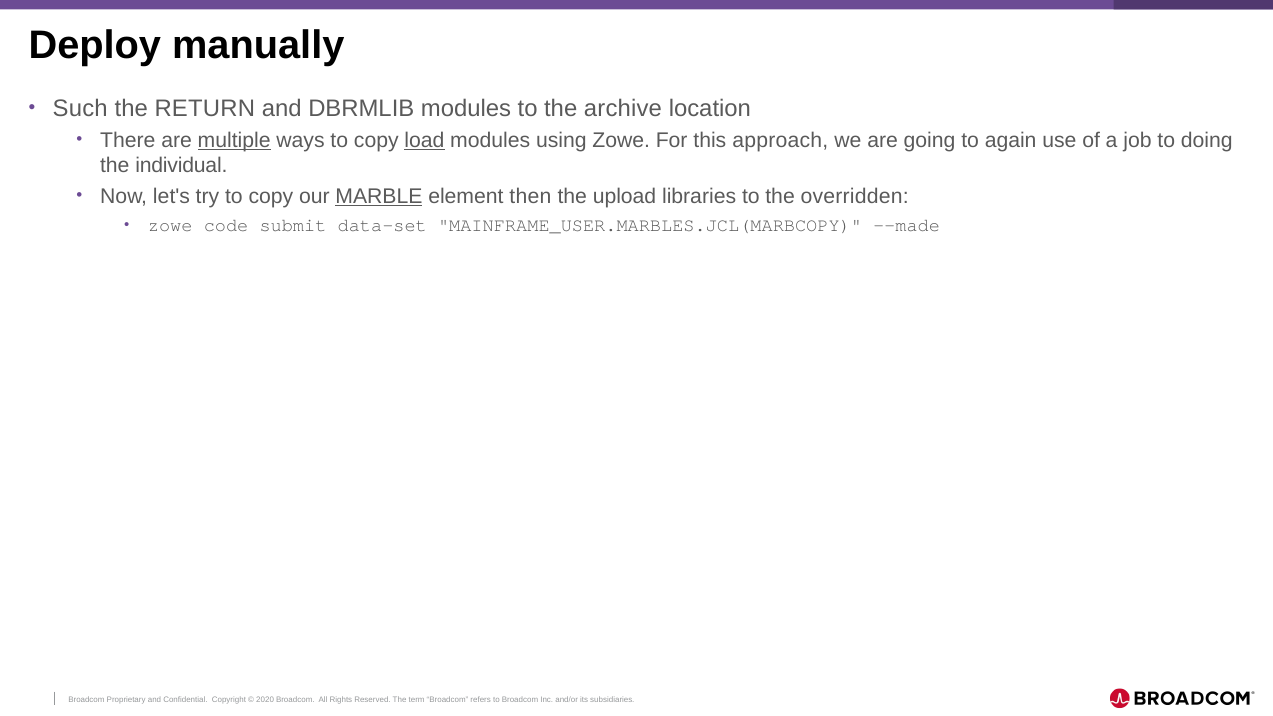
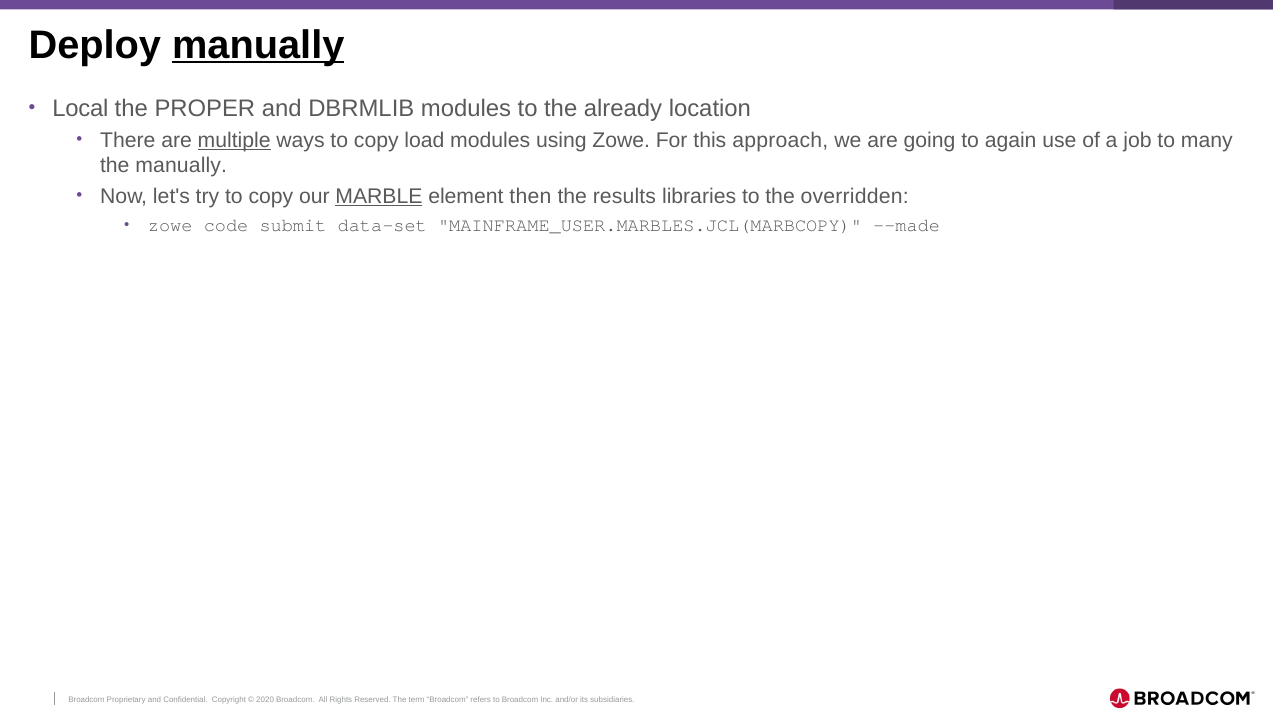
manually at (258, 45) underline: none -> present
Such: Such -> Local
RETURN: RETURN -> PROPER
archive: archive -> already
load underline: present -> none
doing: doing -> many
the individual: individual -> manually
upload: upload -> results
